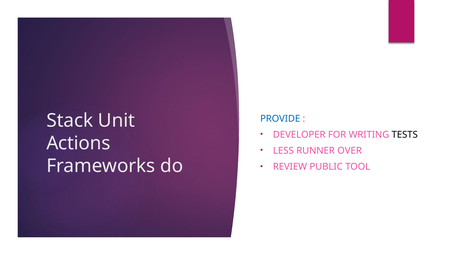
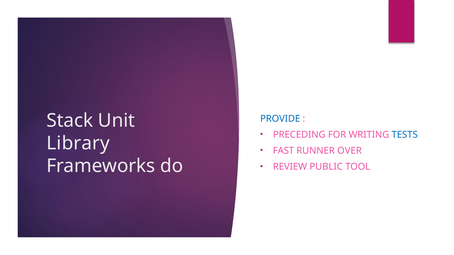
DEVELOPER: DEVELOPER -> PRECEDING
TESTS colour: black -> blue
Actions: Actions -> Library
LESS: LESS -> FAST
